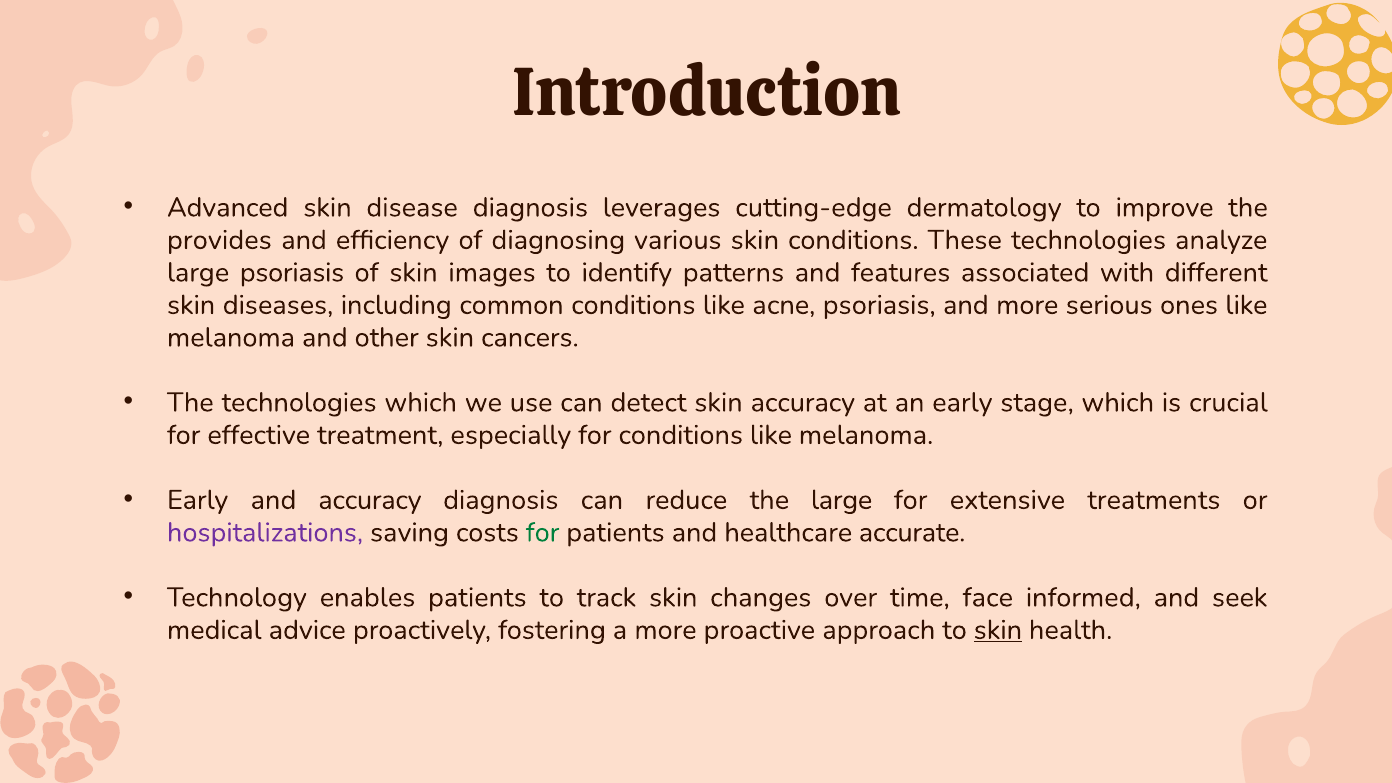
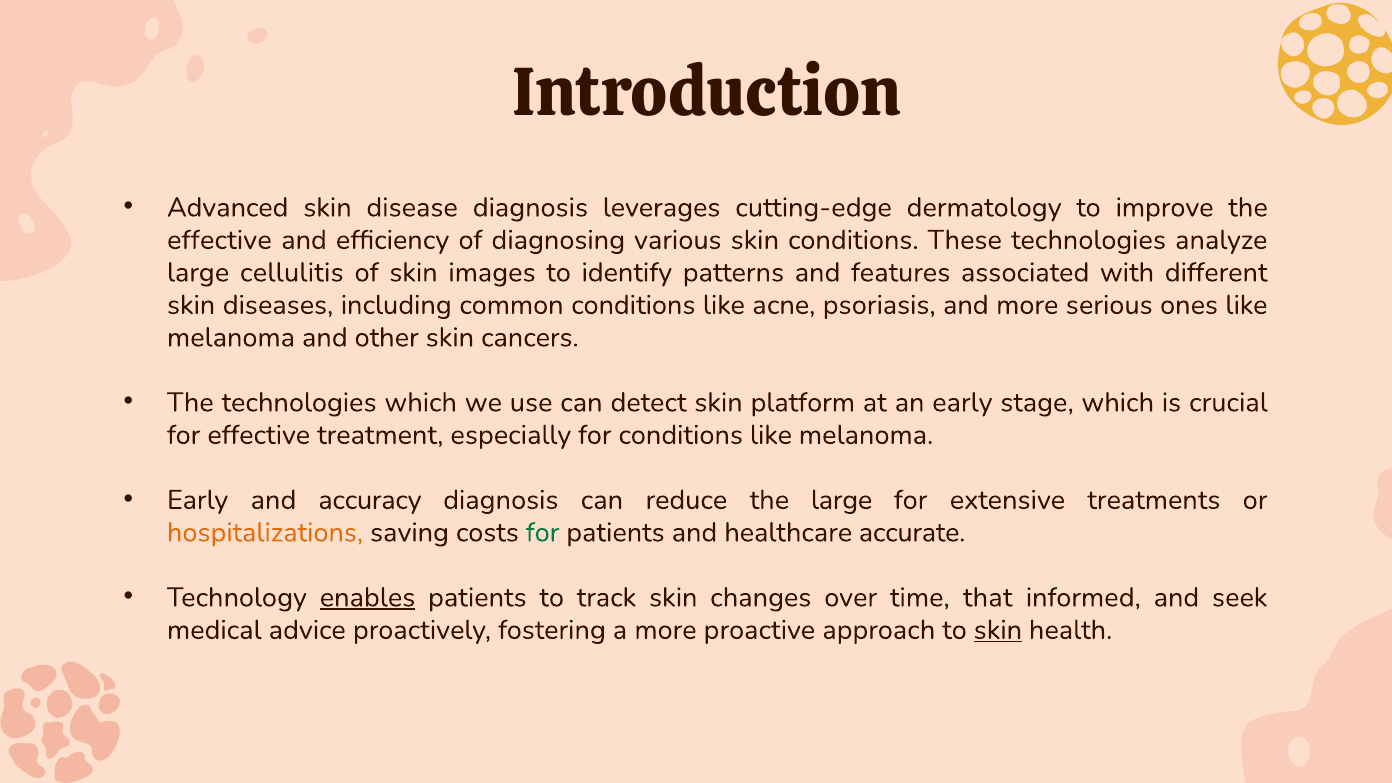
provides at (219, 240): provides -> effective
large psoriasis: psoriasis -> cellulitis
skin accuracy: accuracy -> platform
hospitalizations colour: purple -> orange
enables underline: none -> present
face: face -> that
